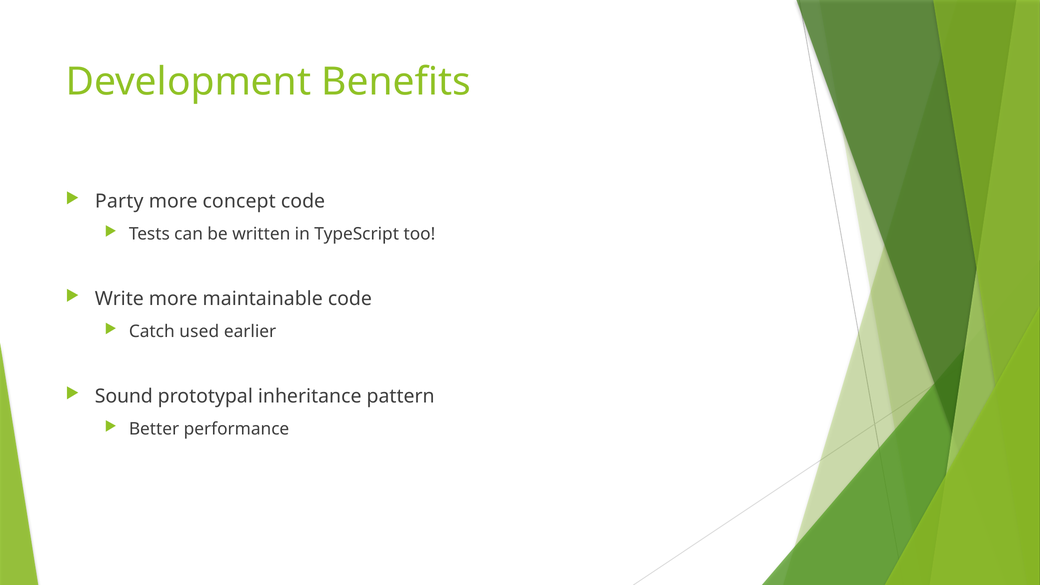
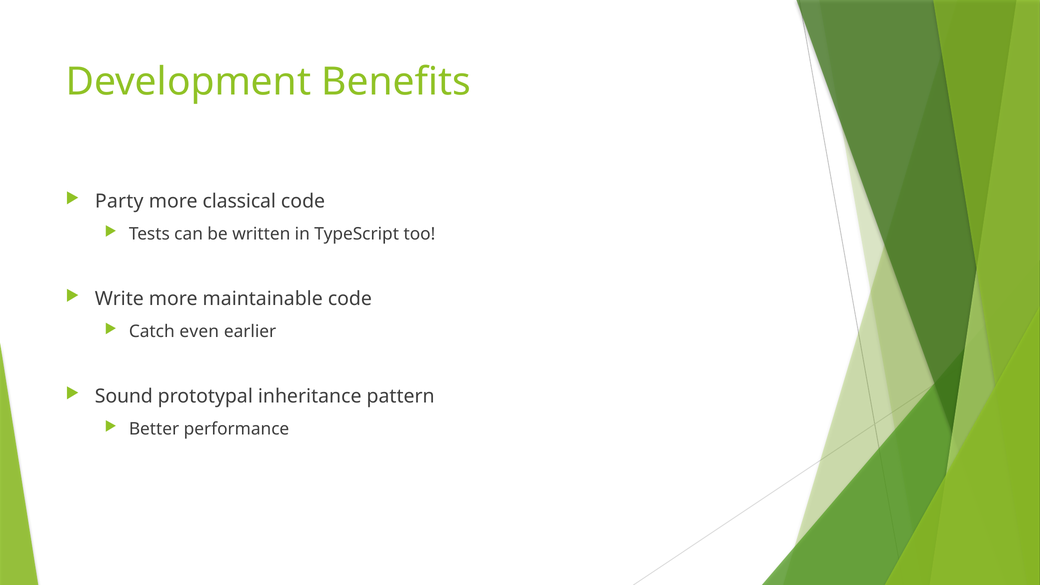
concept: concept -> classical
used: used -> even
